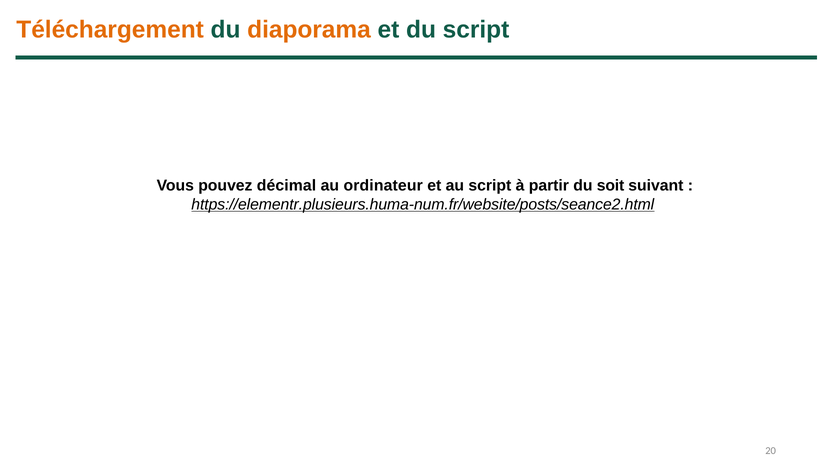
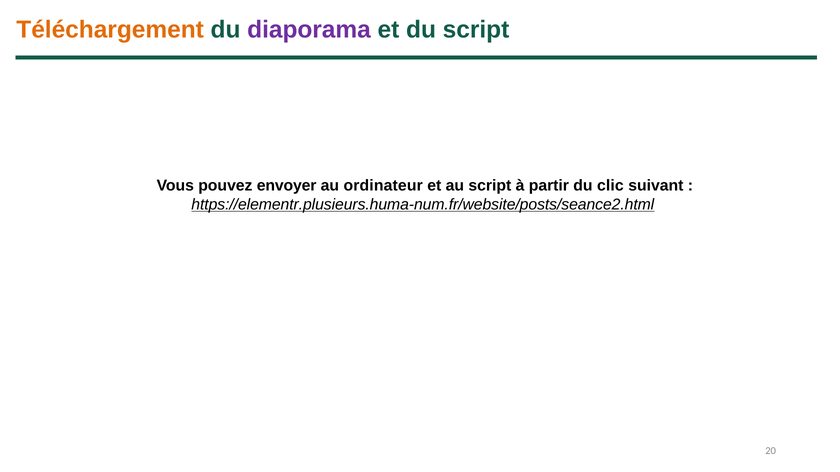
diaporama colour: orange -> purple
décimal: décimal -> envoyer
soit: soit -> clic
